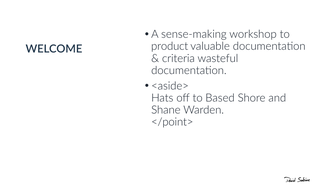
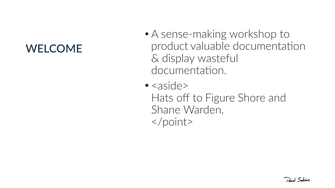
criteria: criteria -> display
Based: Based -> Figure
